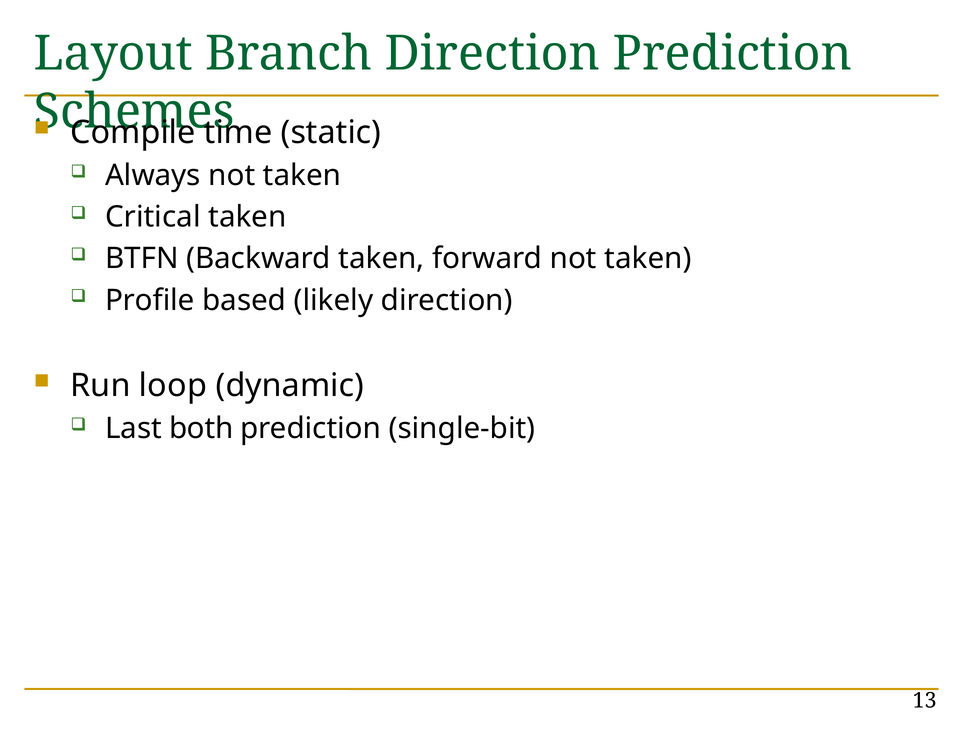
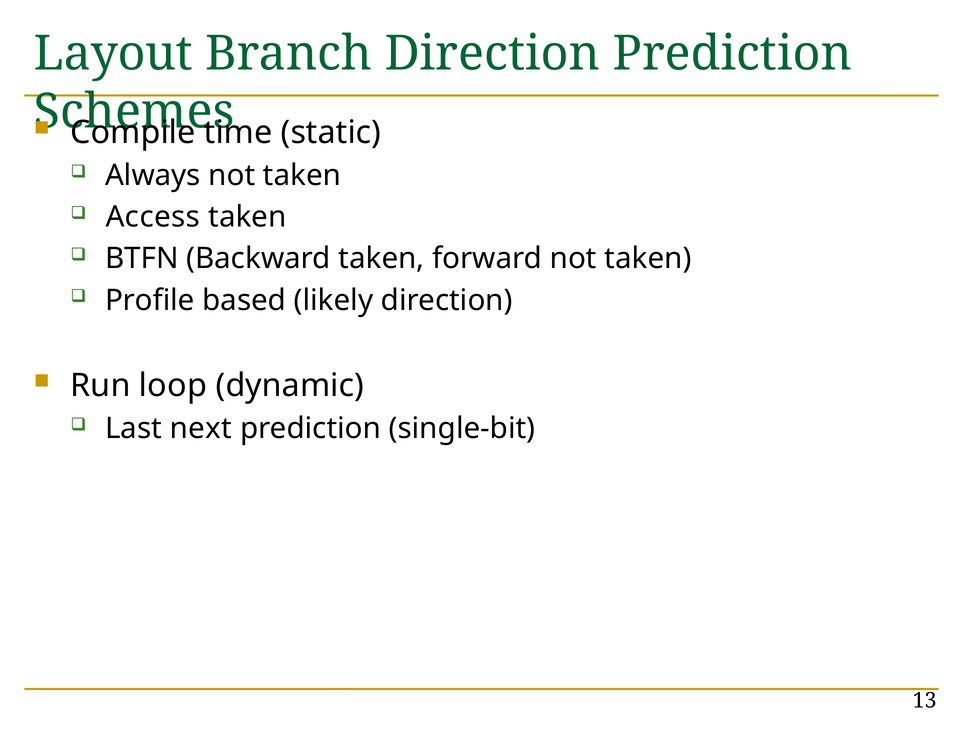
Critical: Critical -> Access
both: both -> next
